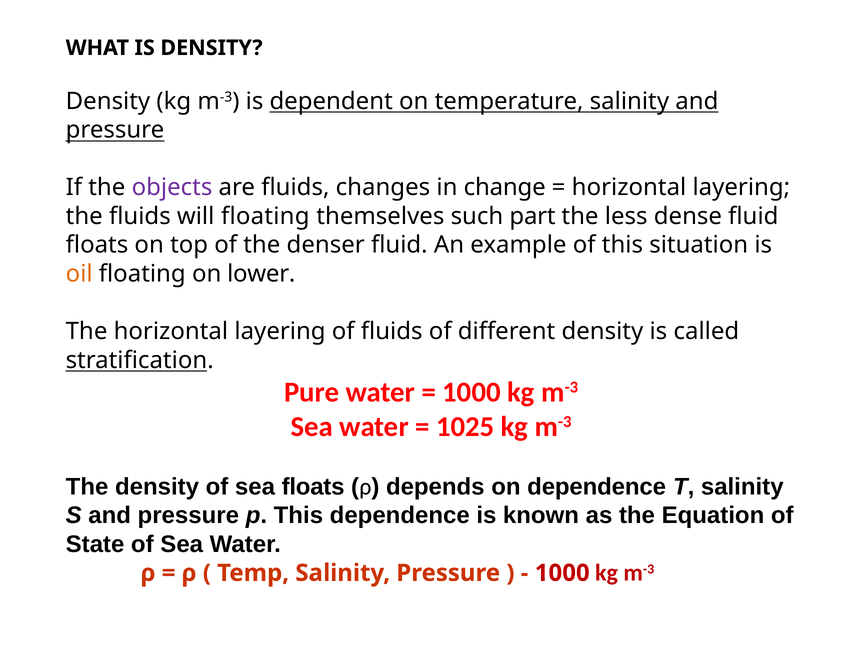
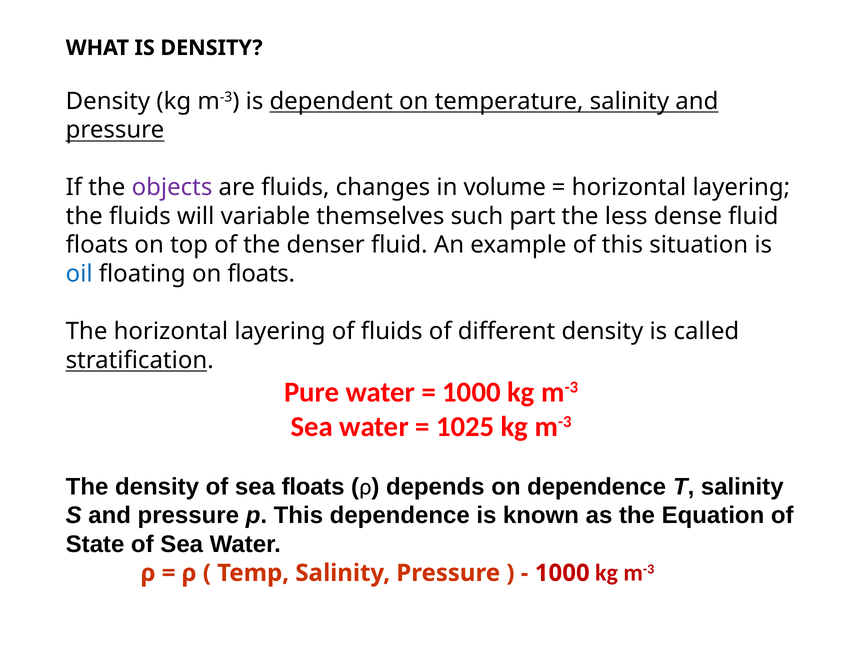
change: change -> volume
will floating: floating -> variable
oil colour: orange -> blue
on lower: lower -> floats
